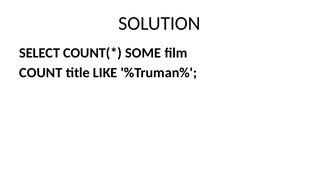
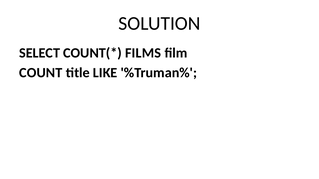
SOME: SOME -> FILMS
